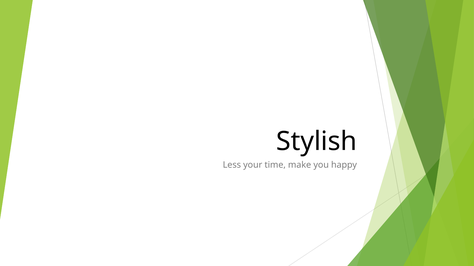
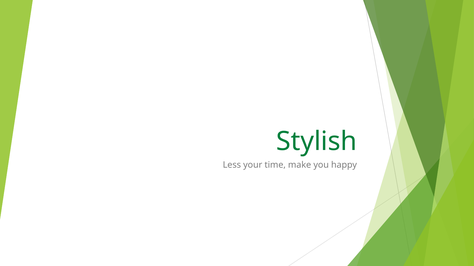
Stylish colour: black -> green
